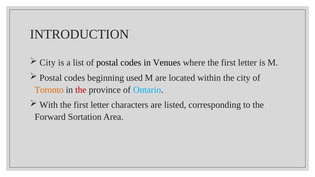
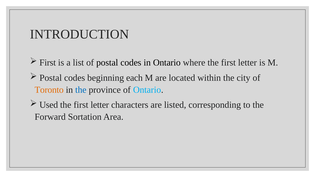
City at (48, 63): City -> First
in Venues: Venues -> Ontario
used: used -> each
the at (81, 90) colour: red -> blue
With: With -> Used
